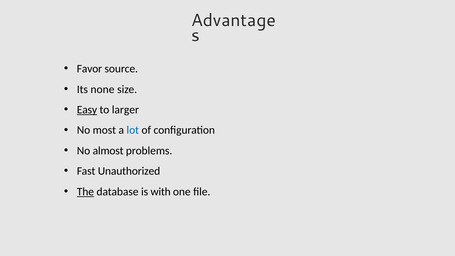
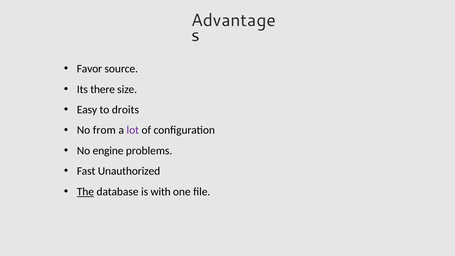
none: none -> there
Easy underline: present -> none
larger: larger -> droits
most: most -> from
lot colour: blue -> purple
almost: almost -> engine
